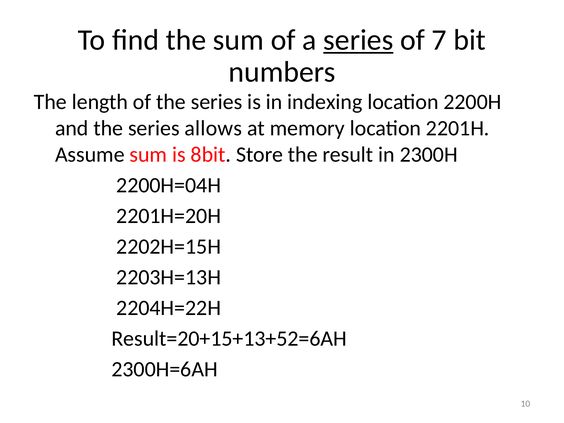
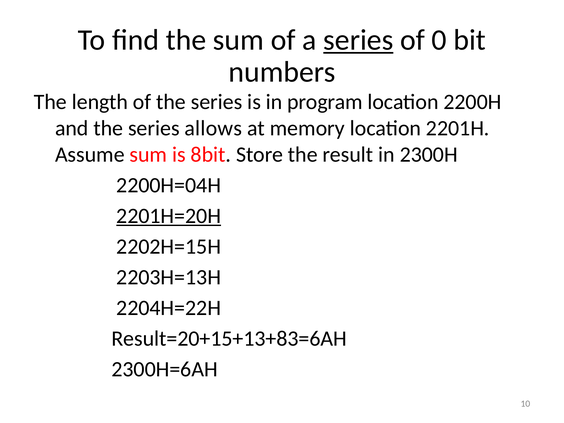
7: 7 -> 0
indexing: indexing -> program
2201H=20H underline: none -> present
Result=20+15+13+52=6AH: Result=20+15+13+52=6AH -> Result=20+15+13+83=6AH
